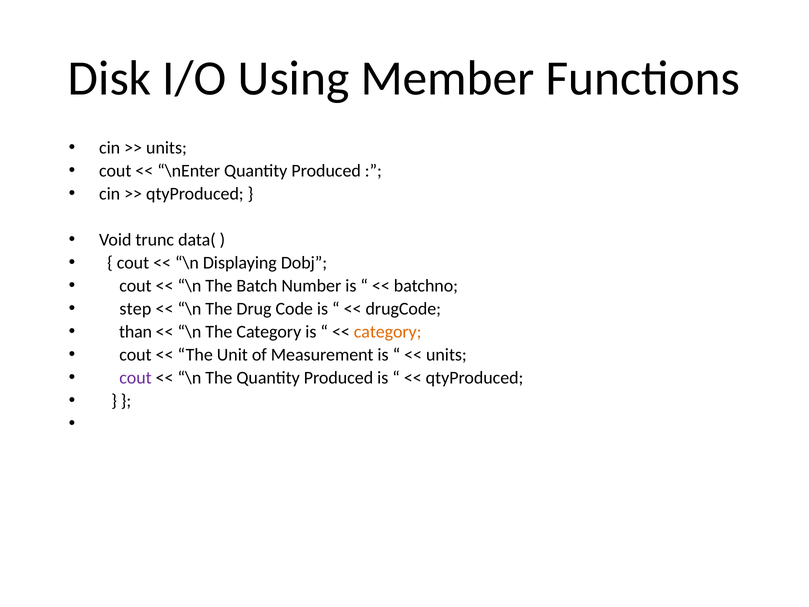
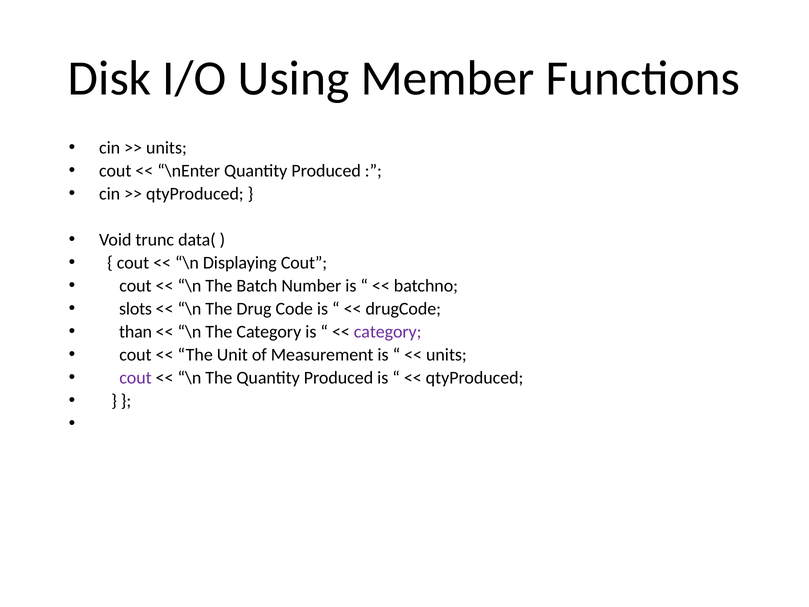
Displaying Dobj: Dobj -> Cout
step: step -> slots
category at (388, 332) colour: orange -> purple
